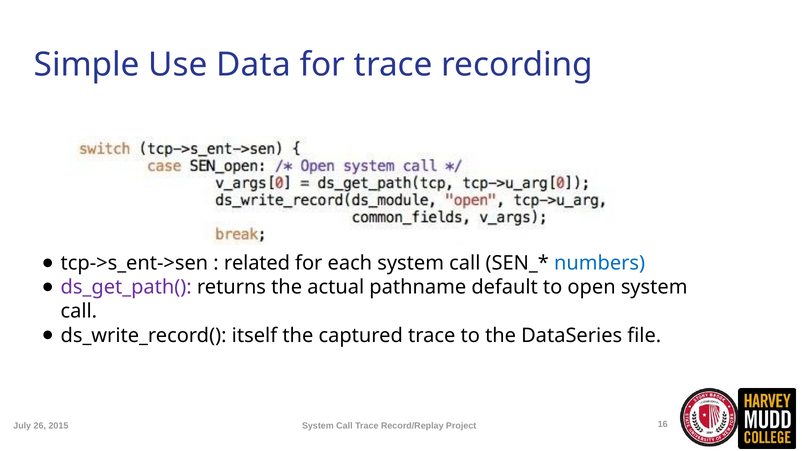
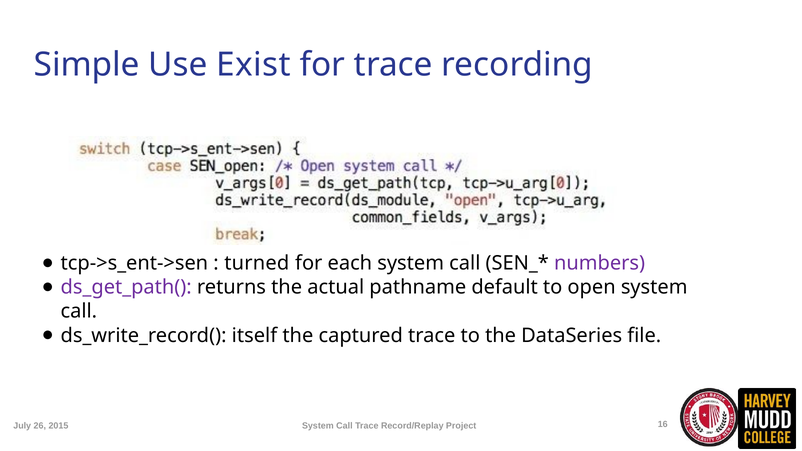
Data: Data -> Exist
related: related -> turned
numbers colour: blue -> purple
